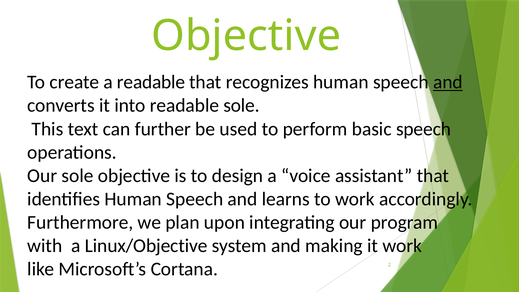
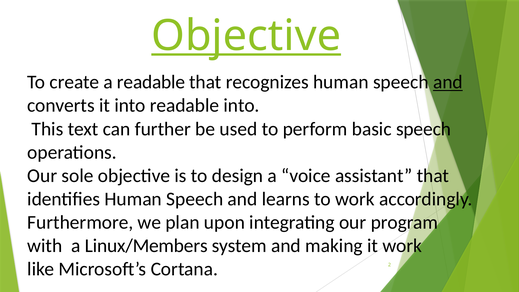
Objective at (246, 36) underline: none -> present
readable sole: sole -> into
Linux/Objective: Linux/Objective -> Linux/Members
